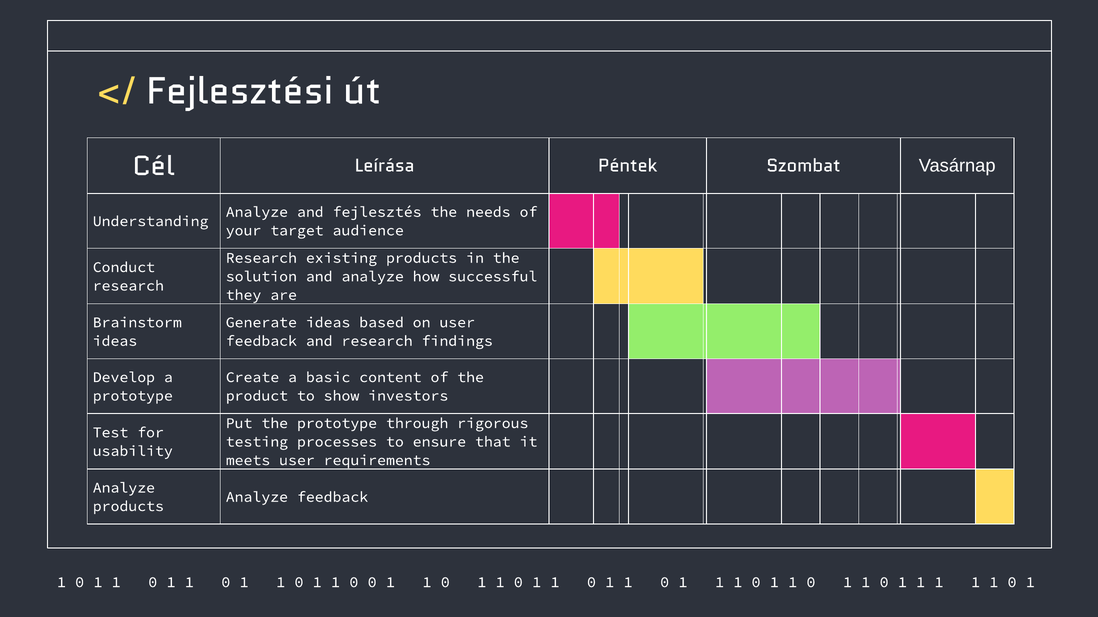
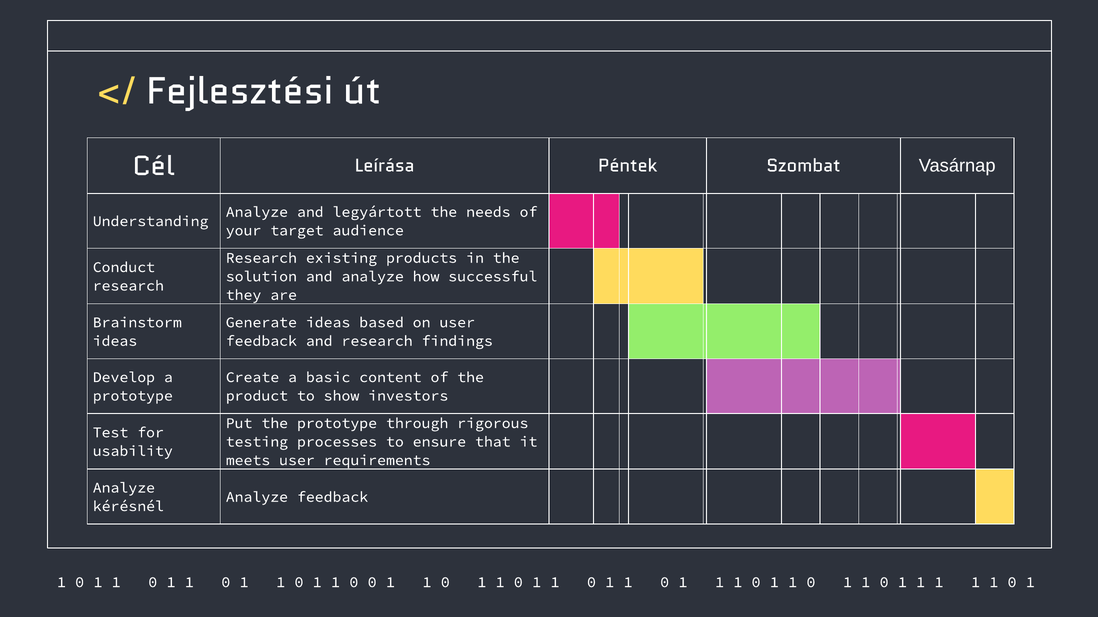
fejlesztés: fejlesztés -> legyártott
products at (128, 507): products -> kérésnél
